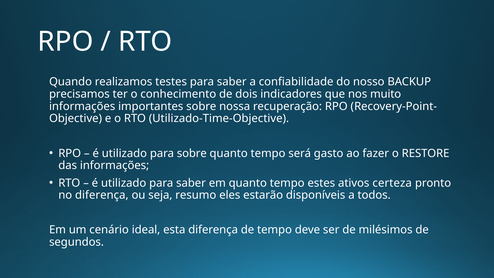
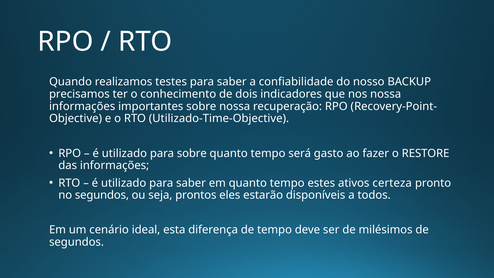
nos muito: muito -> nossa
no diferença: diferença -> segundos
resumo: resumo -> prontos
